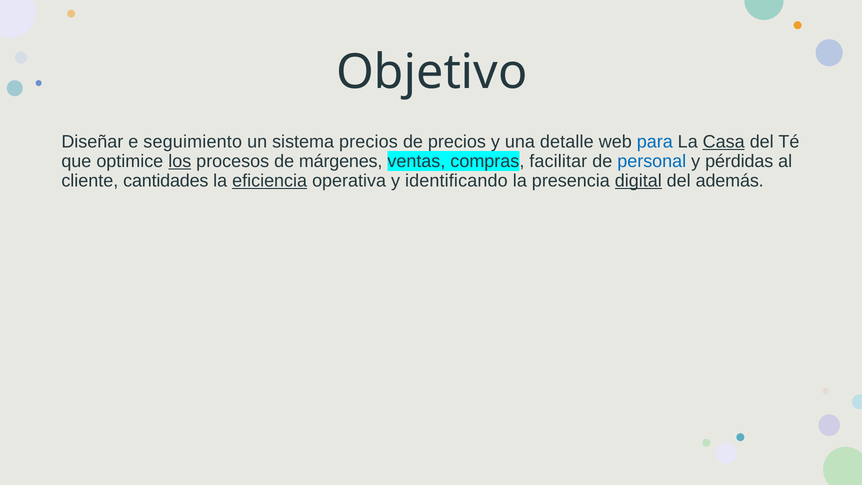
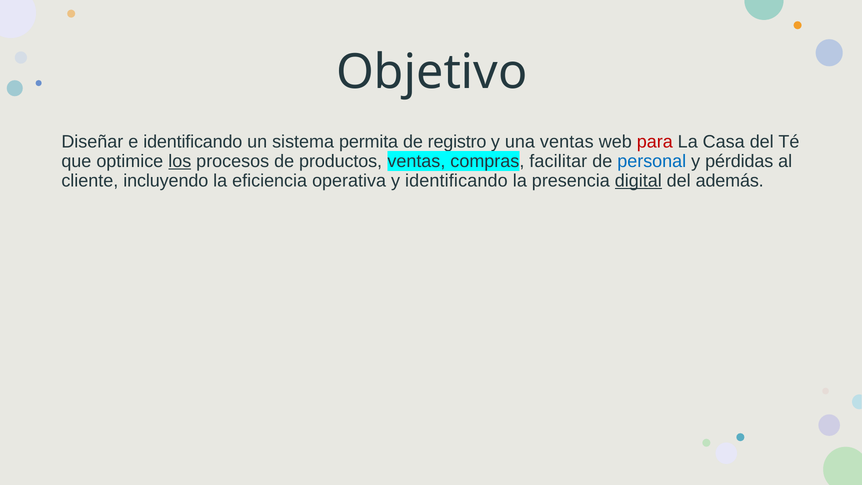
e seguimiento: seguimiento -> identificando
sistema precios: precios -> permita
de precios: precios -> registro
una detalle: detalle -> ventas
para colour: blue -> red
Casa underline: present -> none
márgenes: márgenes -> productos
cantidades: cantidades -> incluyendo
eficiencia underline: present -> none
